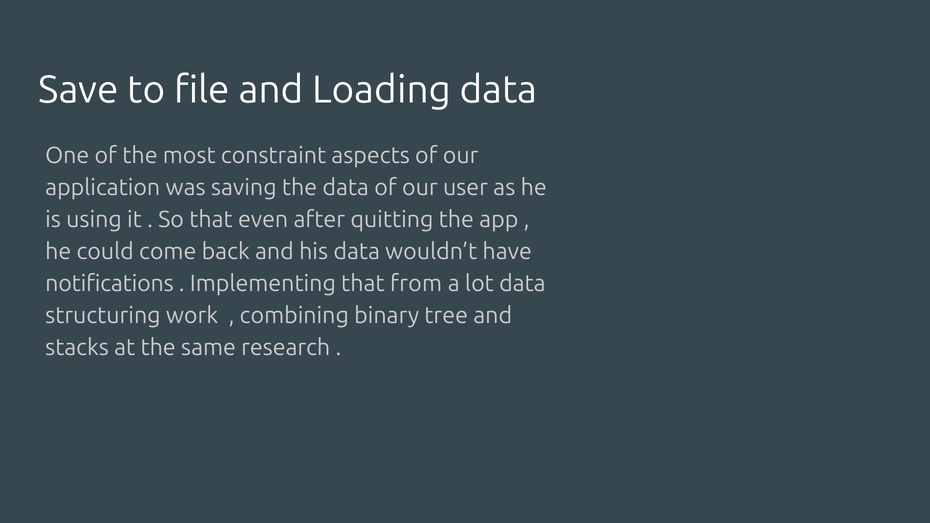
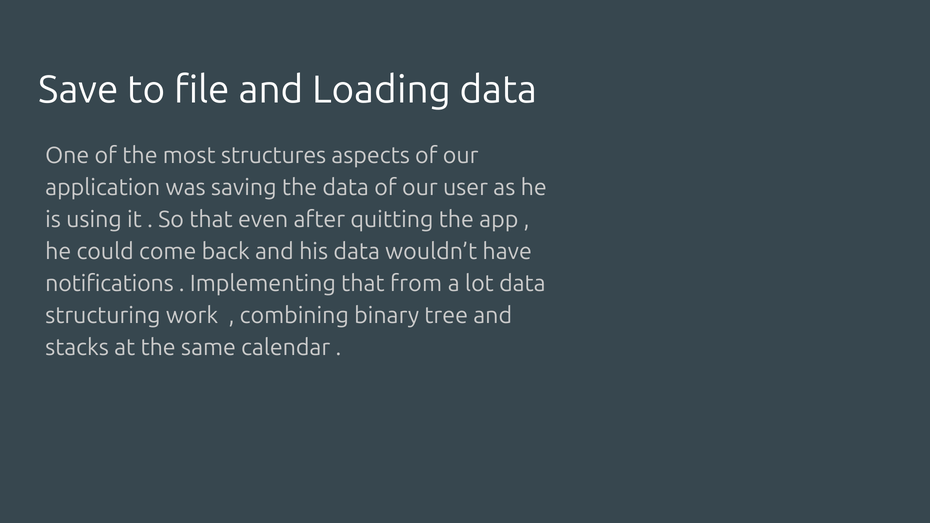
constraint: constraint -> structures
research: research -> calendar
